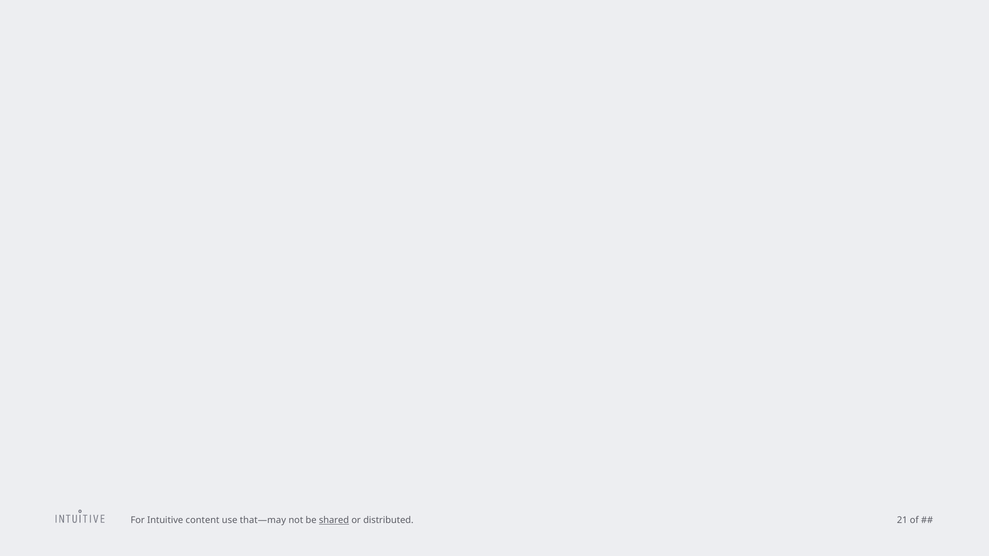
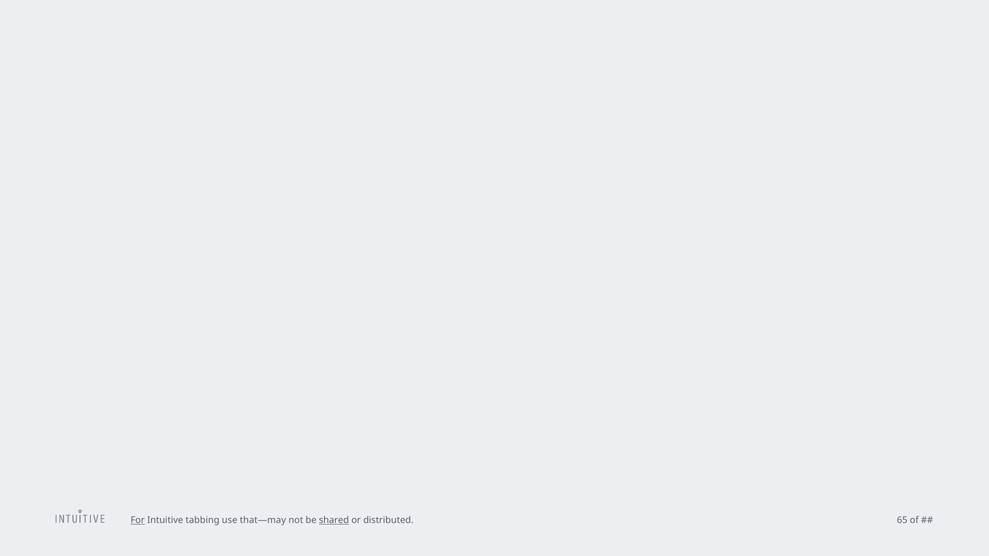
For underline: none -> present
content: content -> tabbing
21: 21 -> 65
